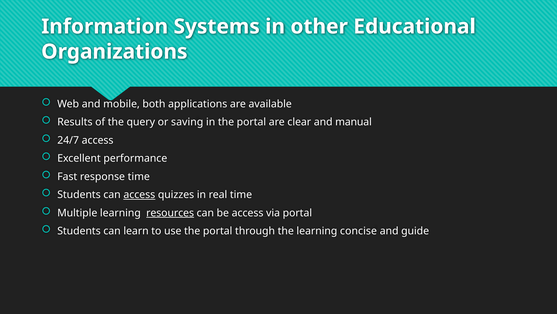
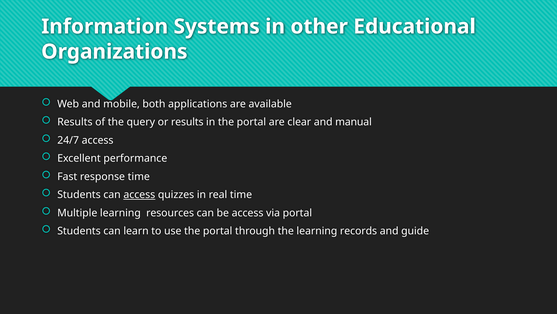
or saving: saving -> results
resources underline: present -> none
concise: concise -> records
